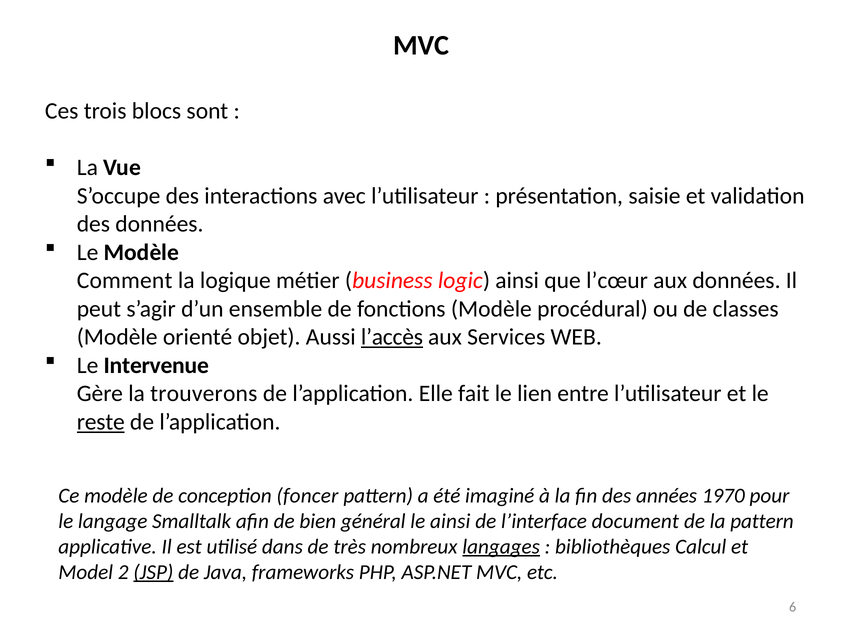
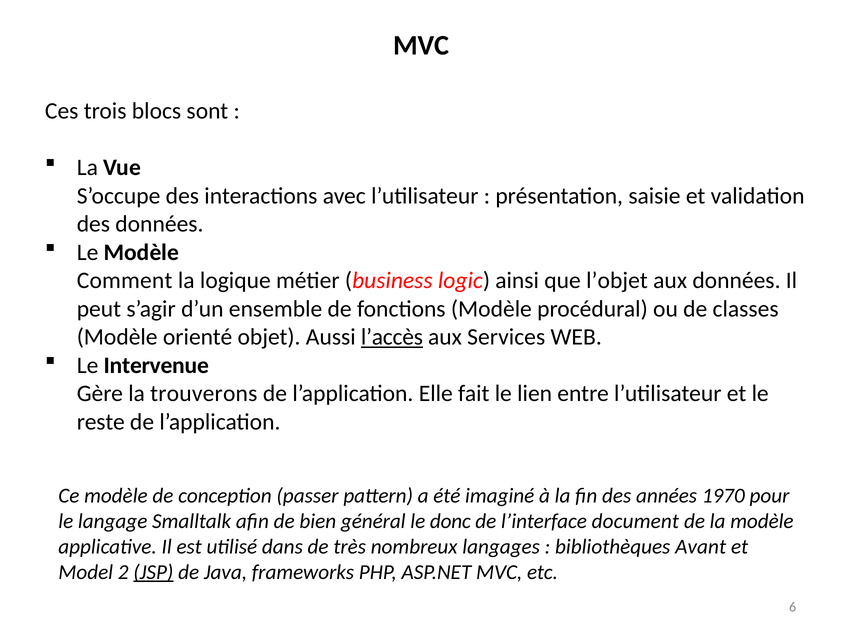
l’cœur: l’cœur -> l’objet
reste underline: present -> none
foncer: foncer -> passer
le ainsi: ainsi -> donc
la pattern: pattern -> modèle
langages underline: present -> none
Calcul: Calcul -> Avant
